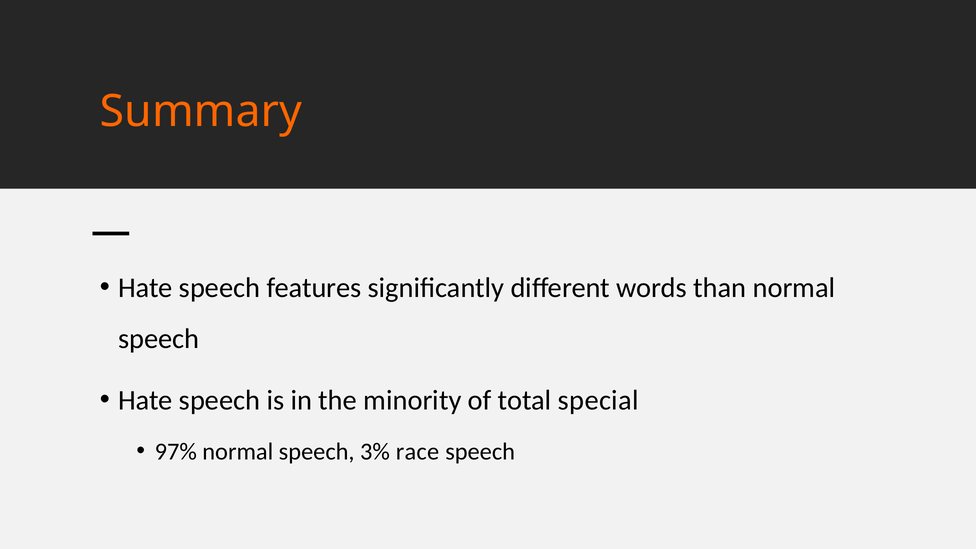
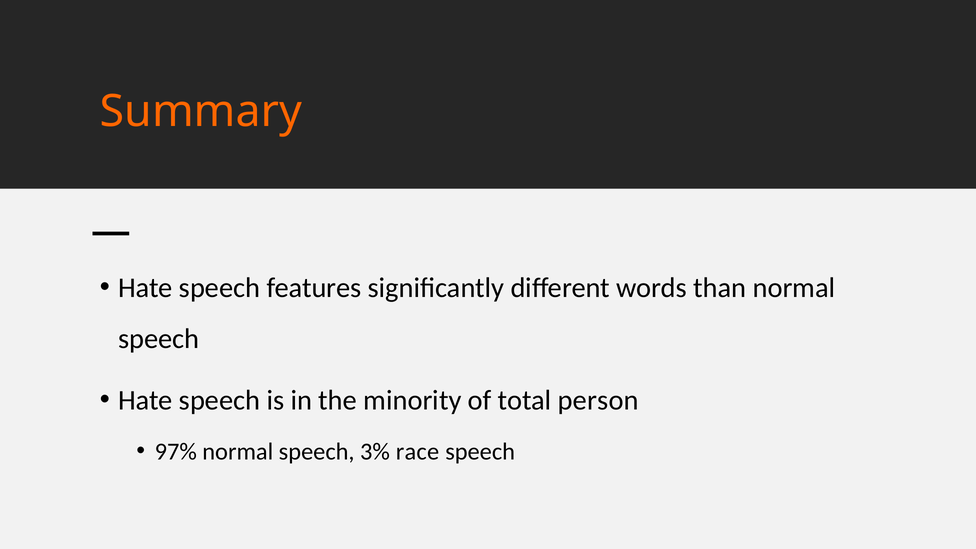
special: special -> person
